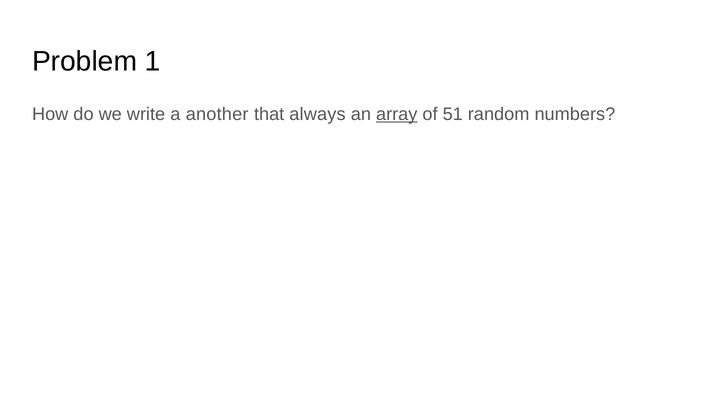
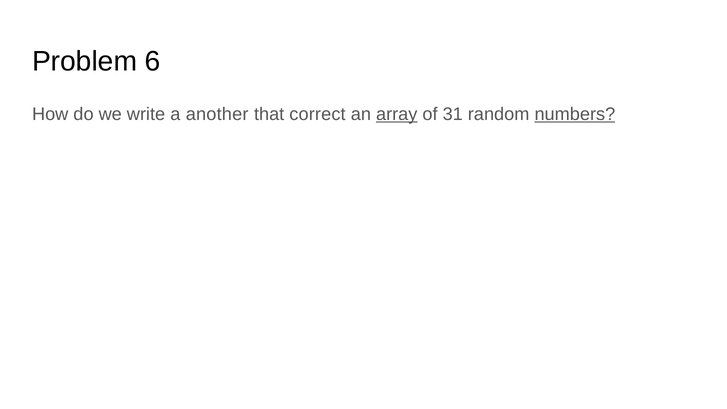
1: 1 -> 6
always: always -> correct
51: 51 -> 31
numbers underline: none -> present
